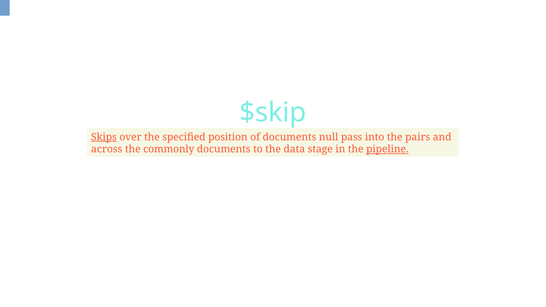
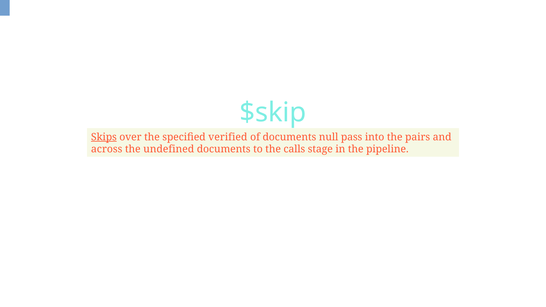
position: position -> verified
commonly: commonly -> undefined
data: data -> calls
pipeline underline: present -> none
